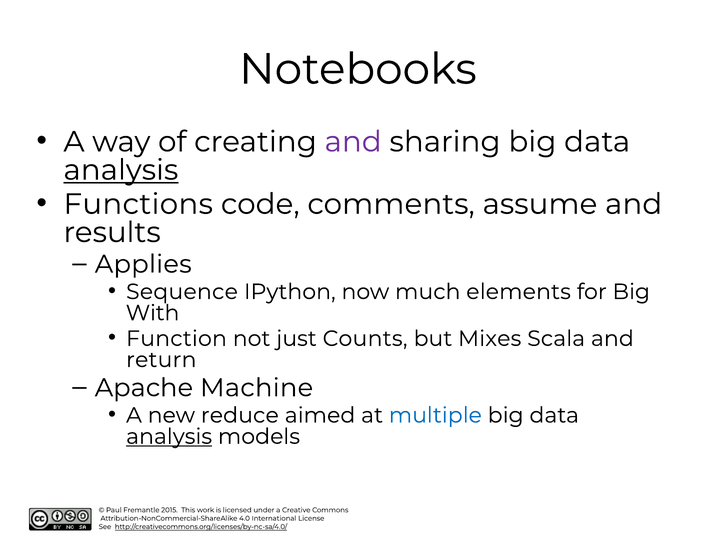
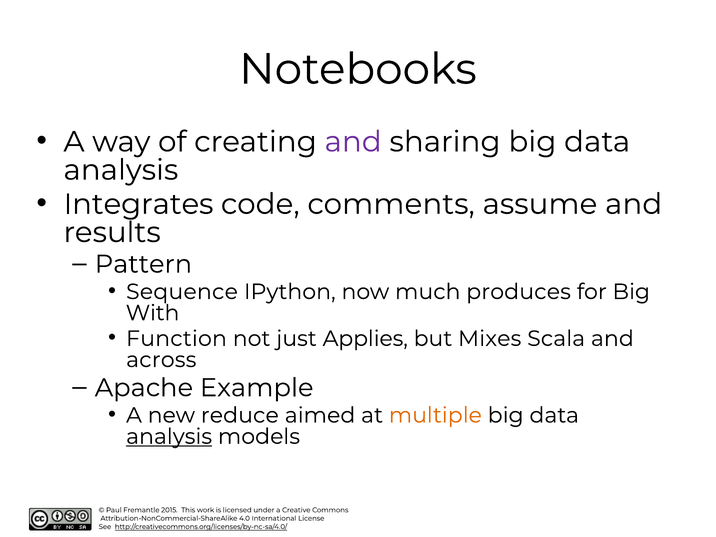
analysis at (121, 170) underline: present -> none
Functions: Functions -> Integrates
Applies: Applies -> Pattern
elements: elements -> produces
Counts: Counts -> Applies
return: return -> across
Machine: Machine -> Example
multiple colour: blue -> orange
